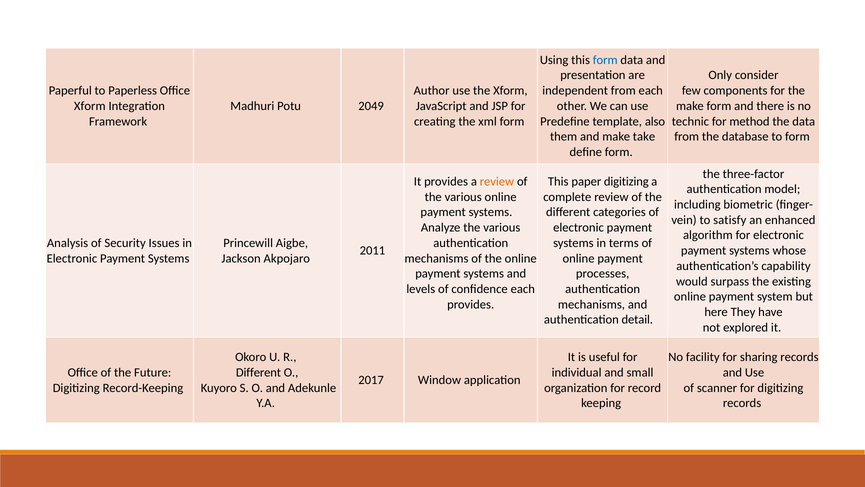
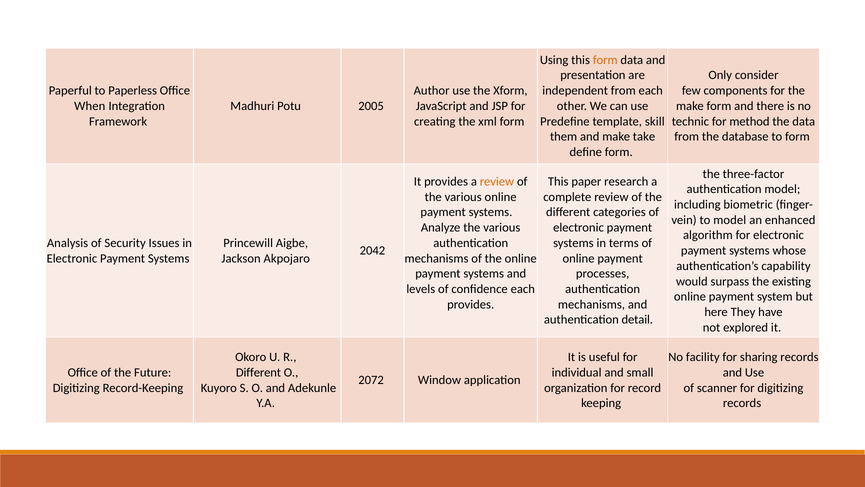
form at (605, 60) colour: blue -> orange
Xform at (90, 106): Xform -> When
2049: 2049 -> 2005
also: also -> skill
paper digitizing: digitizing -> research
to satisfy: satisfy -> model
2011: 2011 -> 2042
2017: 2017 -> 2072
